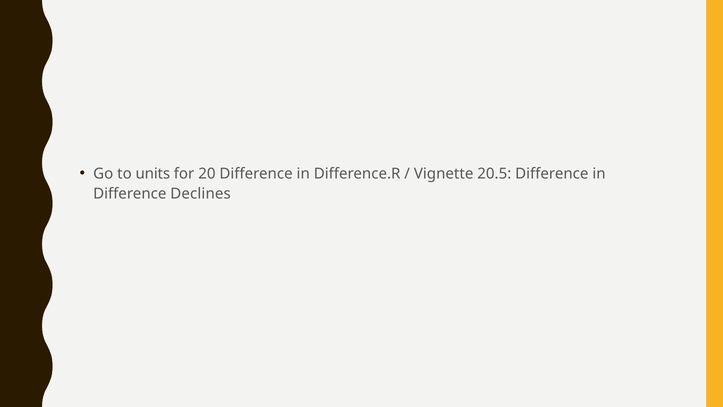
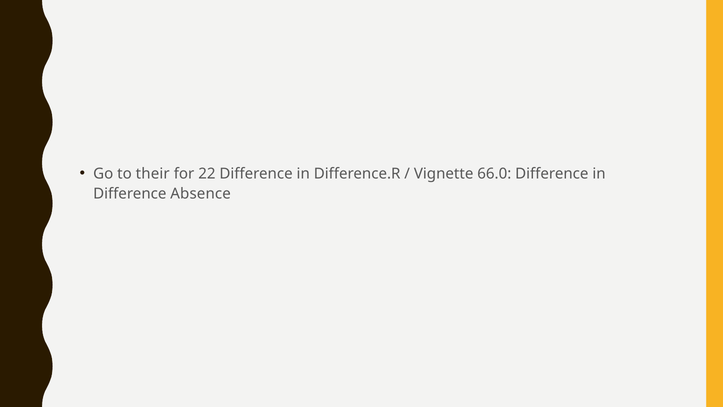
units: units -> their
20: 20 -> 22
20.5: 20.5 -> 66.0
Declines: Declines -> Absence
